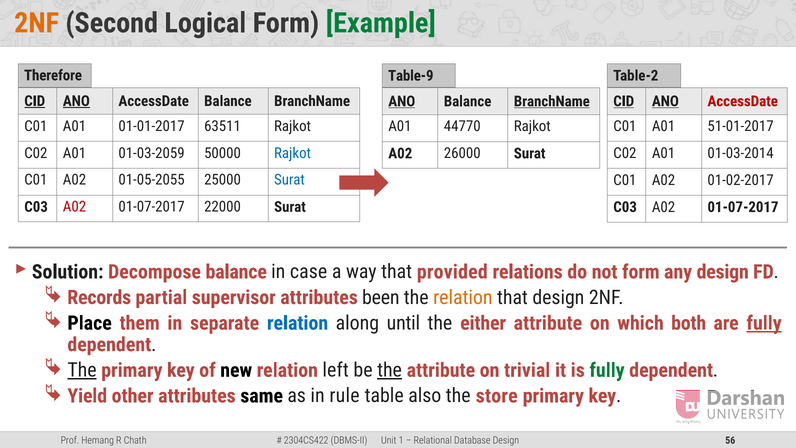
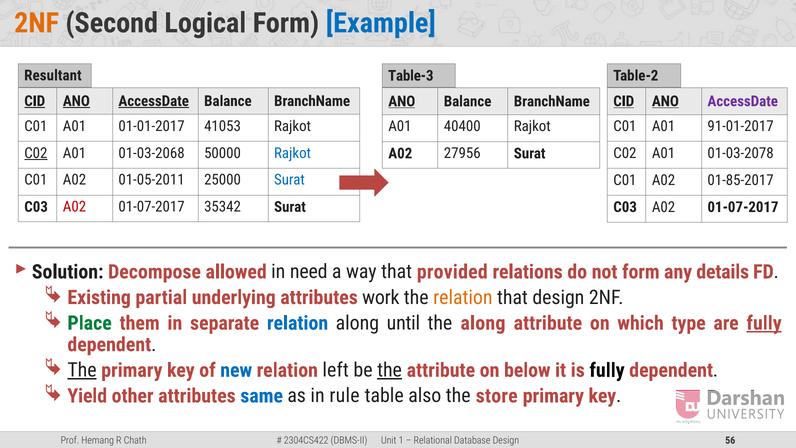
Example colour: green -> blue
Therefore: Therefore -> Resultant
Table-9: Table-9 -> Table-3
AccessDate at (154, 101) underline: none -> present
AccessDate at (743, 101) colour: red -> purple
BranchName at (552, 101) underline: present -> none
63511: 63511 -> 41053
51-01-2017: 51-01-2017 -> 91-01-2017
44770: 44770 -> 40400
C02 at (36, 153) underline: none -> present
01-03-2059: 01-03-2059 -> 01-03-2068
01-03-2014: 01-03-2014 -> 01-03-2078
26000: 26000 -> 27956
01-05-2055: 01-05-2055 -> 01-05-2011
01-02-2017: 01-02-2017 -> 01-85-2017
22000: 22000 -> 35342
Decompose balance: balance -> allowed
case: case -> need
any design: design -> details
Records: Records -> Existing
supervisor: supervisor -> underlying
been: been -> work
Place colour: black -> green
the either: either -> along
both: both -> type
new colour: black -> blue
trivial: trivial -> below
fully at (607, 370) colour: green -> black
same colour: black -> blue
